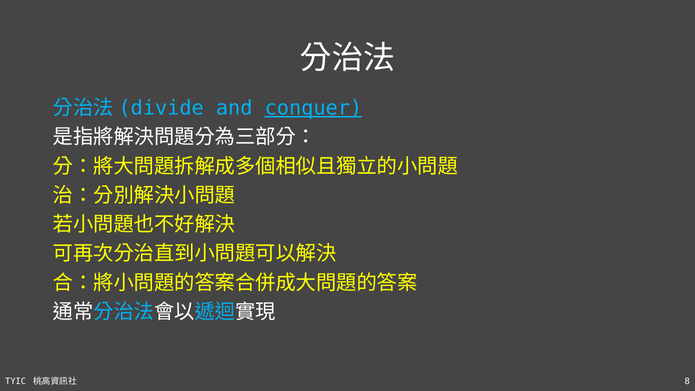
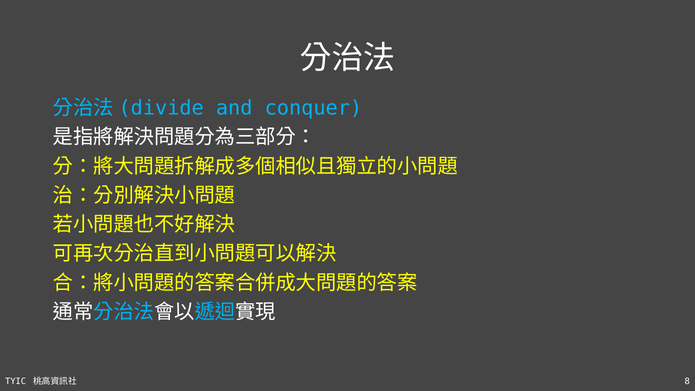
conquer underline: present -> none
